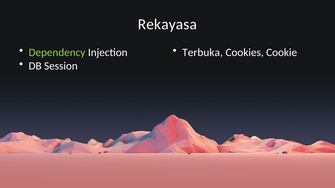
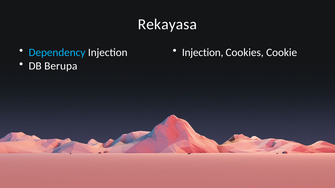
Dependency colour: light green -> light blue
Terbuka at (203, 53): Terbuka -> Injection
Session: Session -> Berupa
